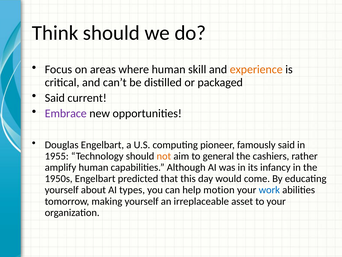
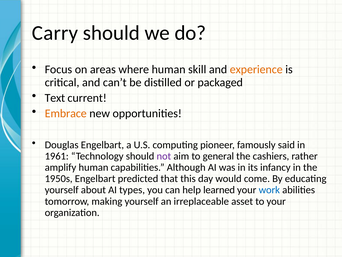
Think: Think -> Carry
Said at (55, 98): Said -> Text
Embrace colour: purple -> orange
1955: 1955 -> 1961
not colour: orange -> purple
motion: motion -> learned
